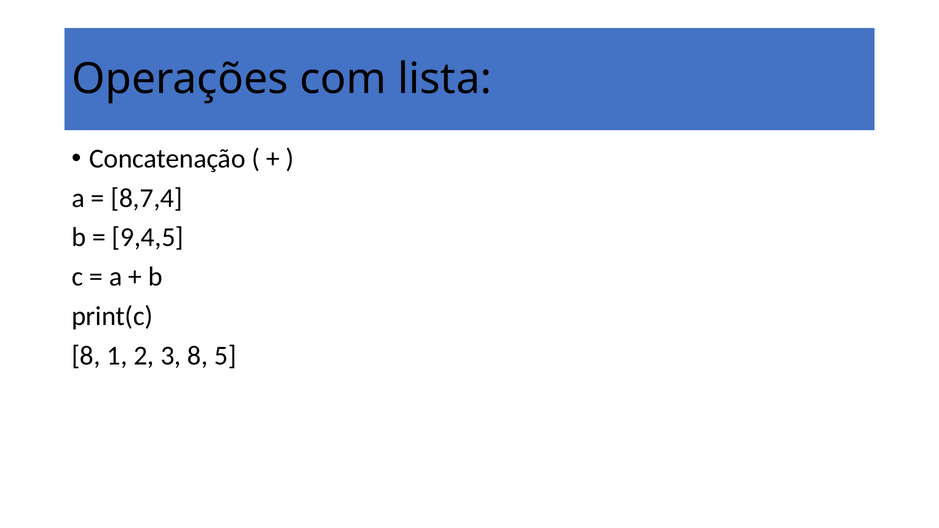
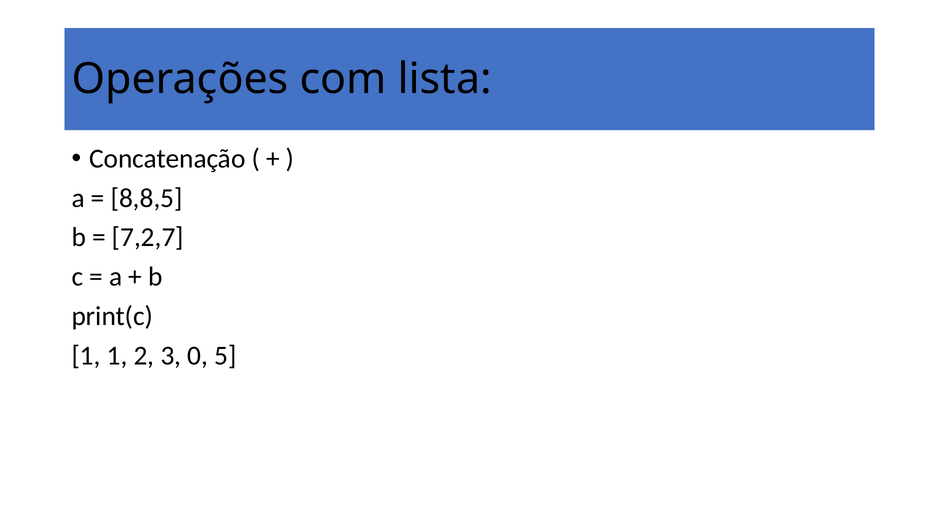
8,7,4: 8,7,4 -> 8,8,5
9,4,5: 9,4,5 -> 7,2,7
8 at (86, 356): 8 -> 1
3 8: 8 -> 0
